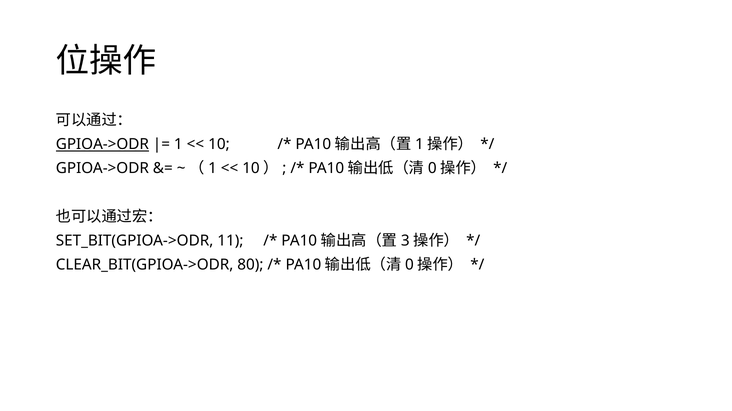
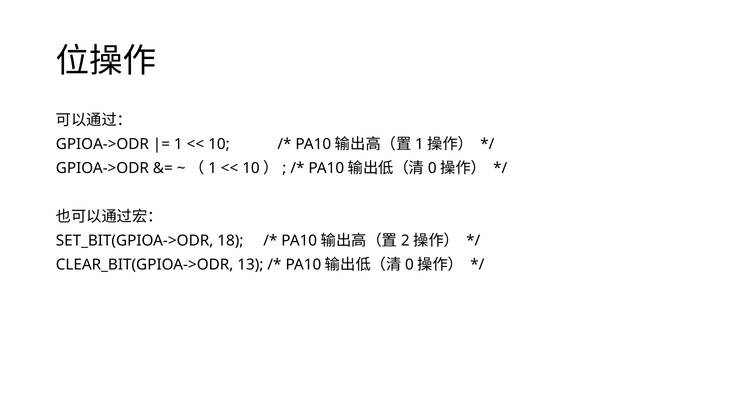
GPIOA->ODR at (102, 145) underline: present -> none
11: 11 -> 18
3: 3 -> 2
80: 80 -> 13
